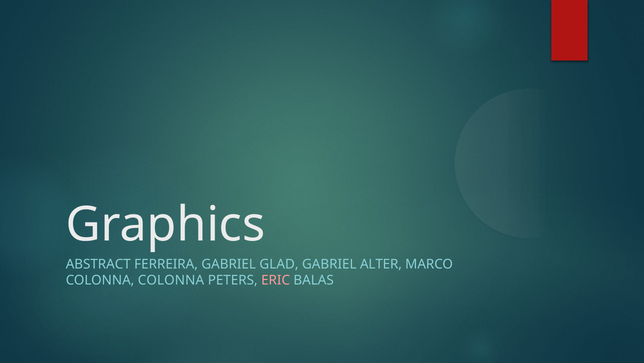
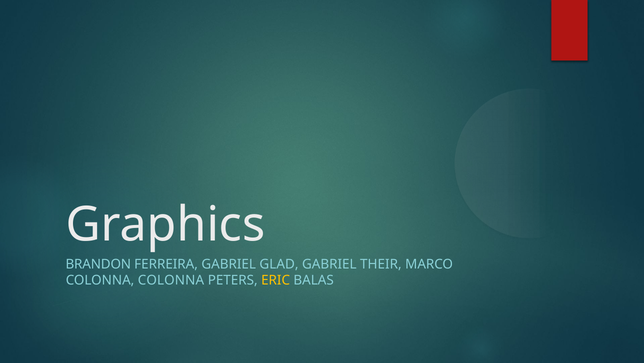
ABSTRACT: ABSTRACT -> BRANDON
ALTER: ALTER -> THEIR
ERIC colour: pink -> yellow
